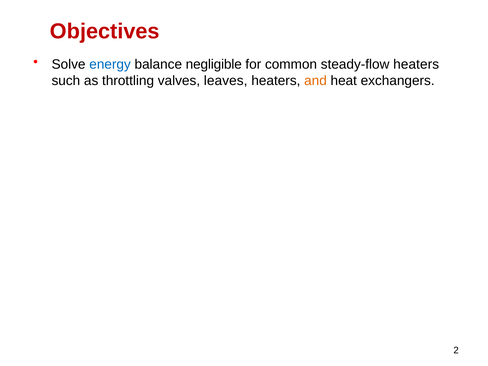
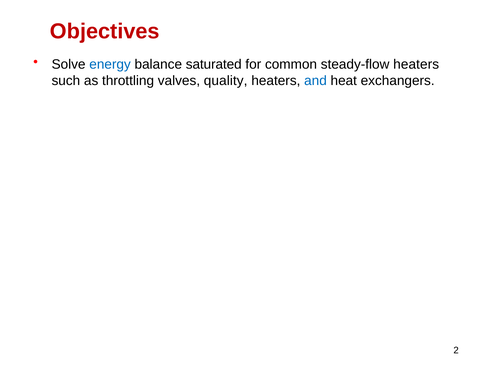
negligible: negligible -> saturated
leaves: leaves -> quality
and colour: orange -> blue
